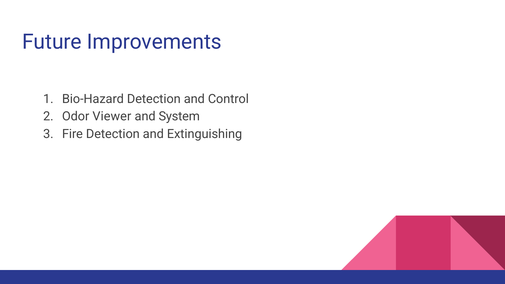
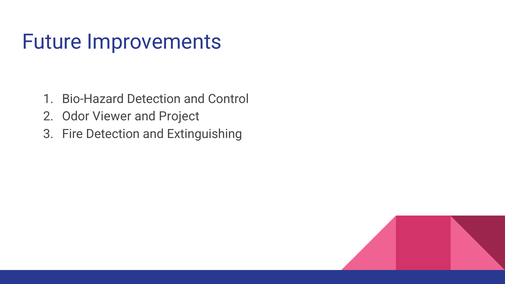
System: System -> Project
